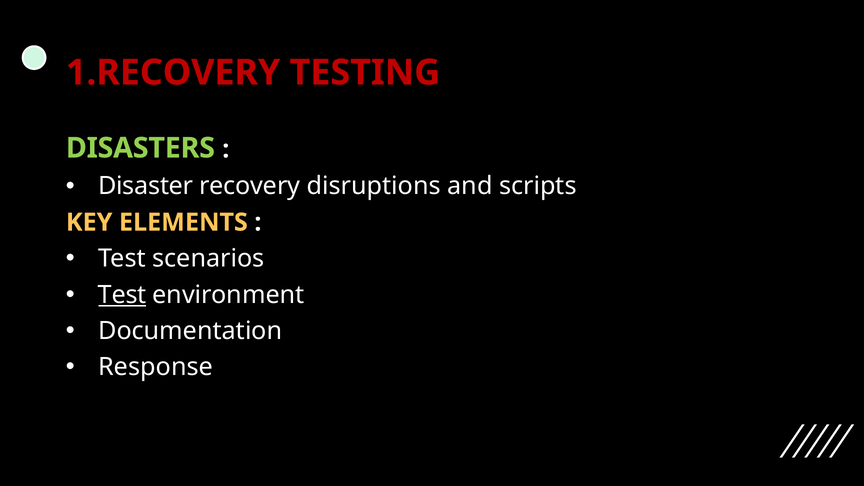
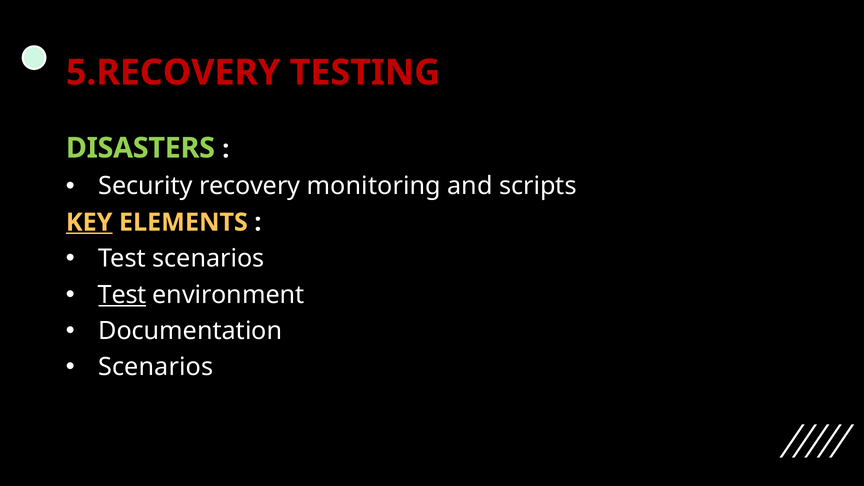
1.RECOVERY: 1.RECOVERY -> 5.RECOVERY
Disaster: Disaster -> Security
disruptions: disruptions -> monitoring
KEY underline: none -> present
Response at (156, 367): Response -> Scenarios
